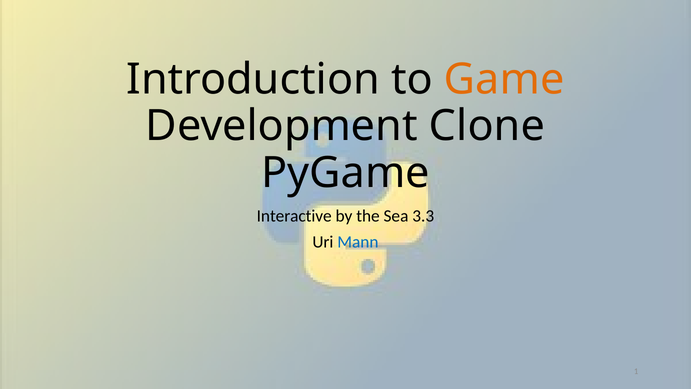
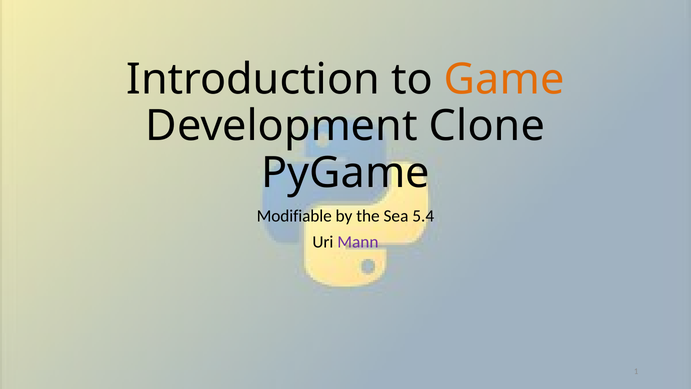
Interactive: Interactive -> Modifiable
3.3: 3.3 -> 5.4
Mann colour: blue -> purple
